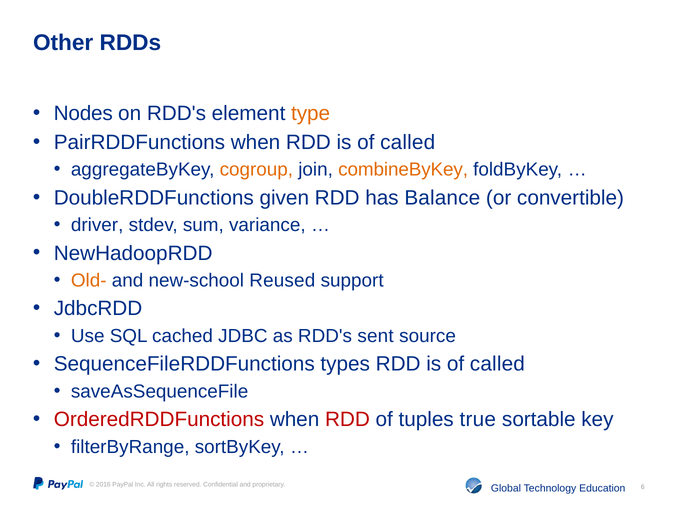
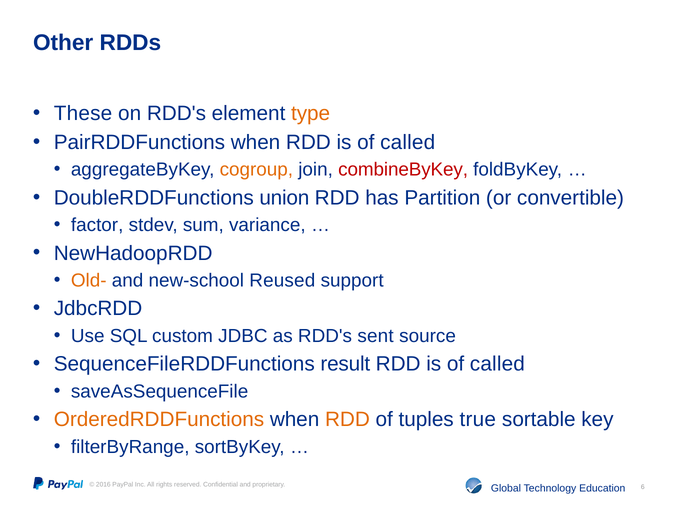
Nodes: Nodes -> These
combineByKey colour: orange -> red
given: given -> union
Balance: Balance -> Partition
driver: driver -> factor
cached: cached -> custom
types: types -> result
OrderedRDDFunctions colour: red -> orange
RDD at (347, 420) colour: red -> orange
